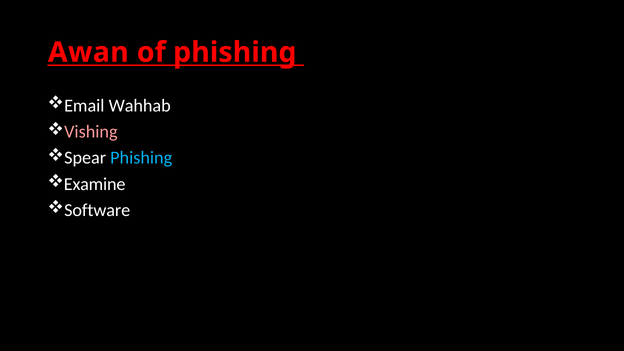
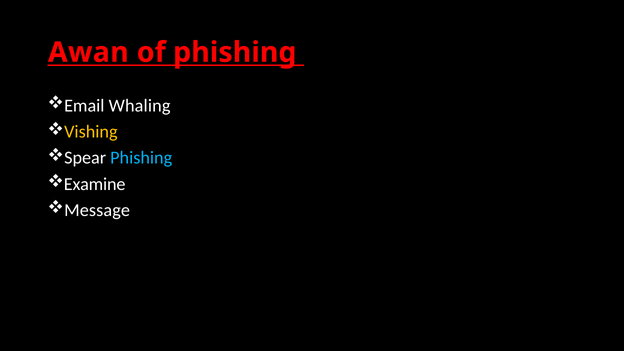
Wahhab: Wahhab -> Whaling
Vishing colour: pink -> yellow
Software: Software -> Message
